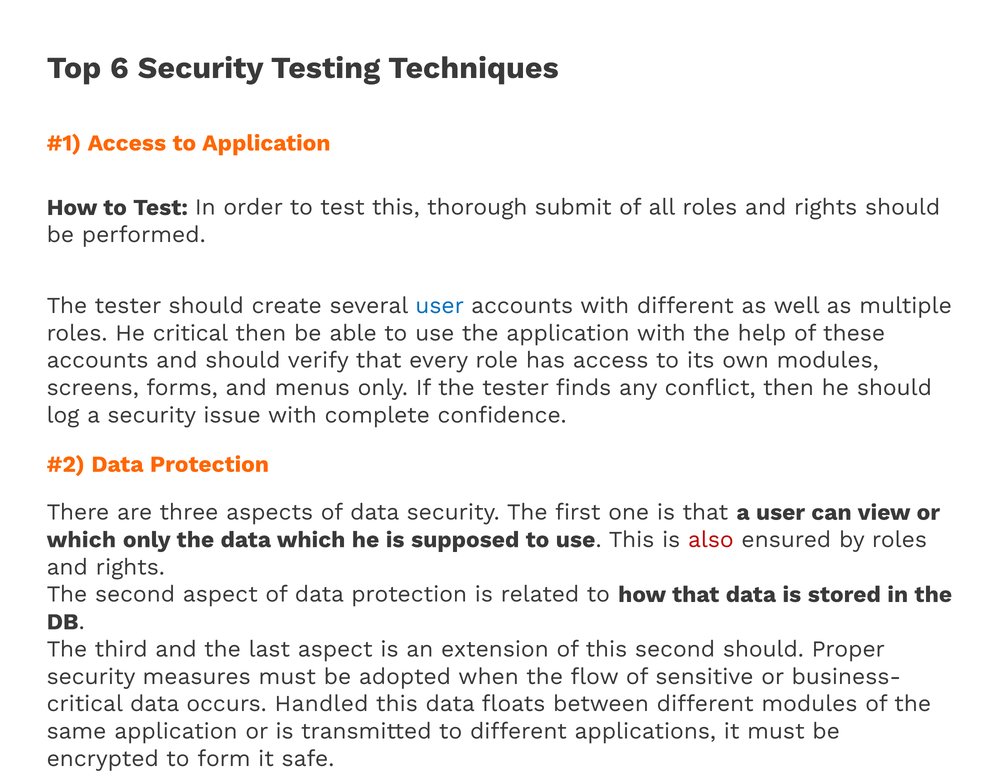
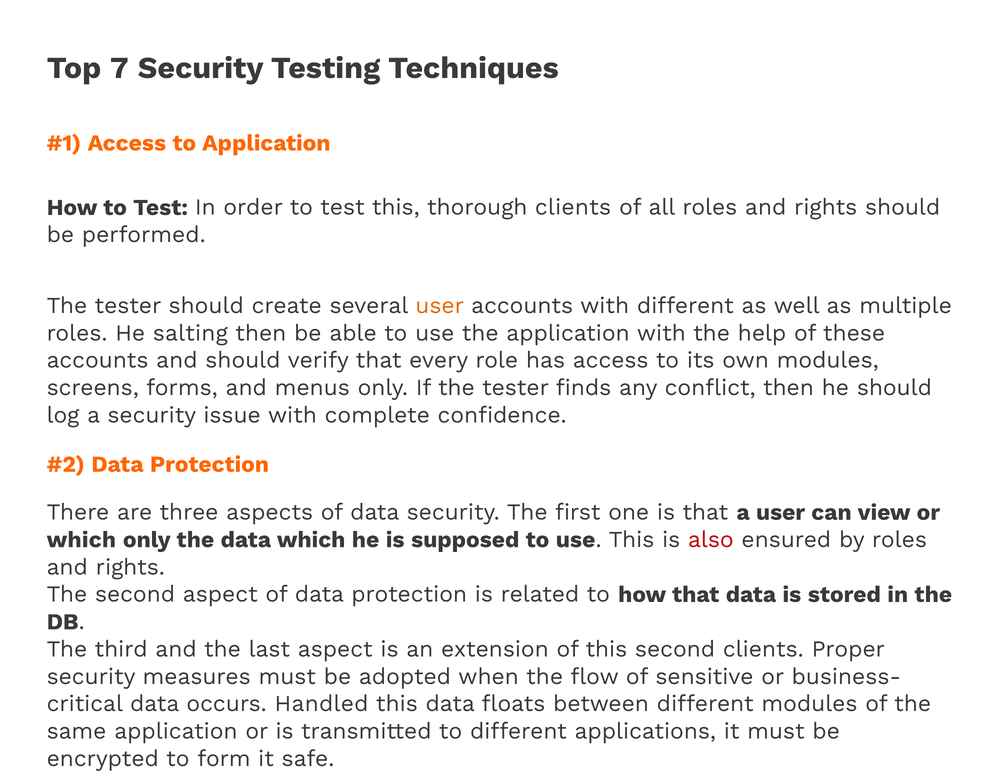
6: 6 -> 7
thorough submit: submit -> clients
user at (440, 306) colour: blue -> orange
He critical: critical -> salting
second should: should -> clients
